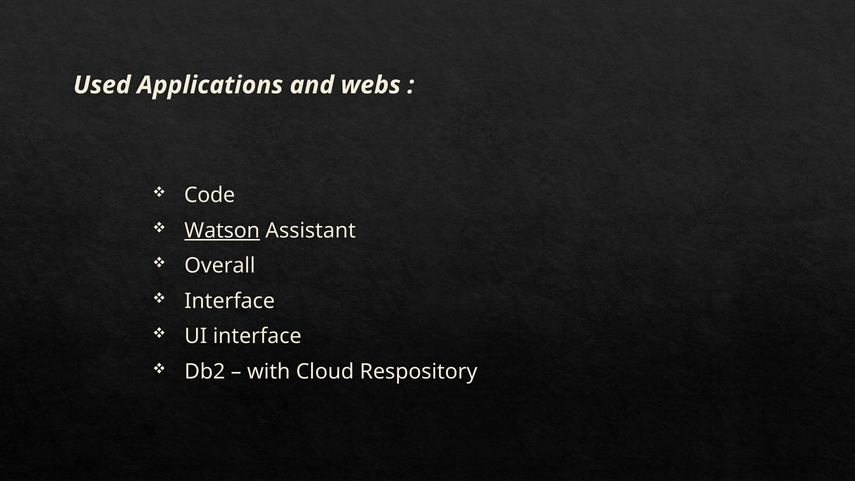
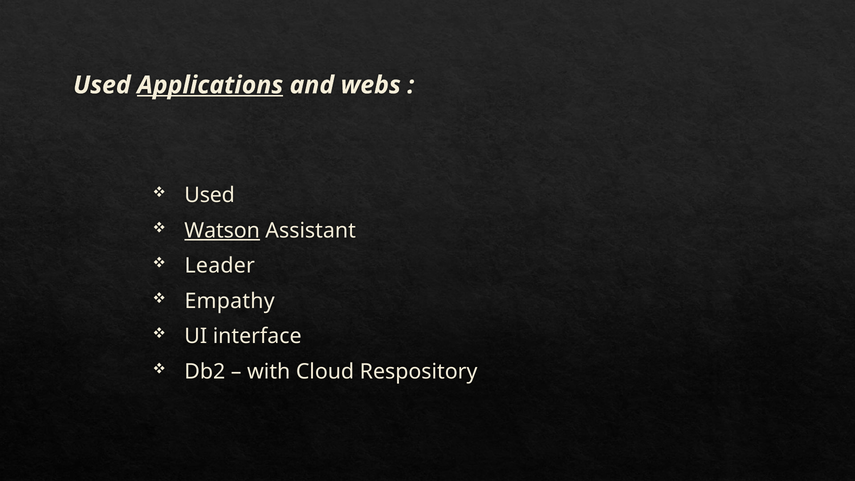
Applications underline: none -> present
Code at (210, 195): Code -> Used
Overall: Overall -> Leader
Interface at (230, 301): Interface -> Empathy
